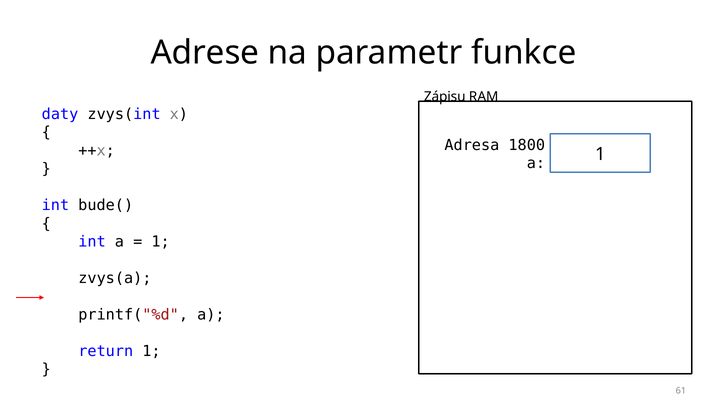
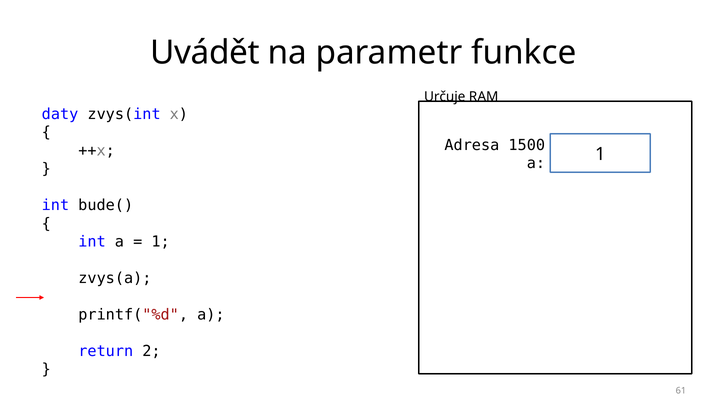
Adrese: Adrese -> Uvádět
Zápisu: Zápisu -> Určuje
1800: 1800 -> 1500
return 1: 1 -> 2
